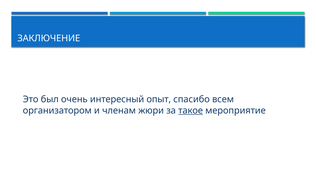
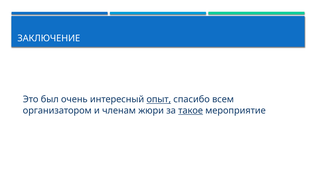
опыт underline: none -> present
